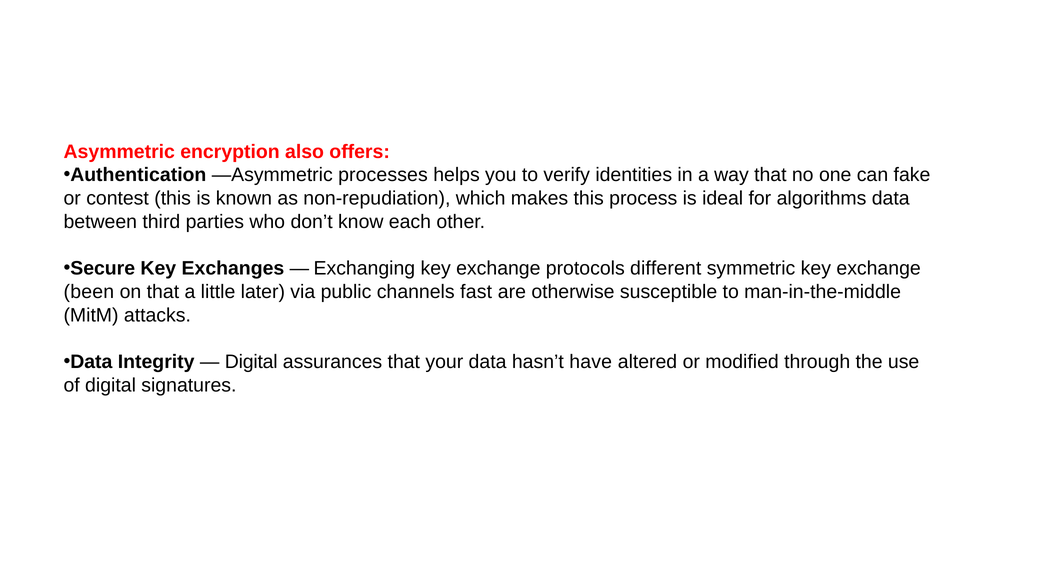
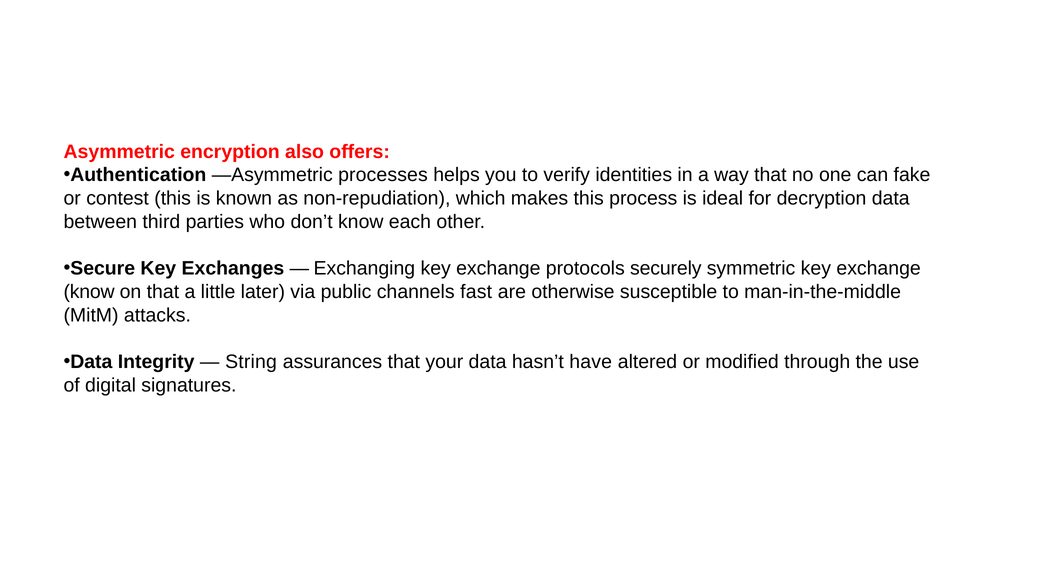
algorithms: algorithms -> decryption
different: different -> securely
been at (89, 292): been -> know
Digital at (251, 362): Digital -> String
